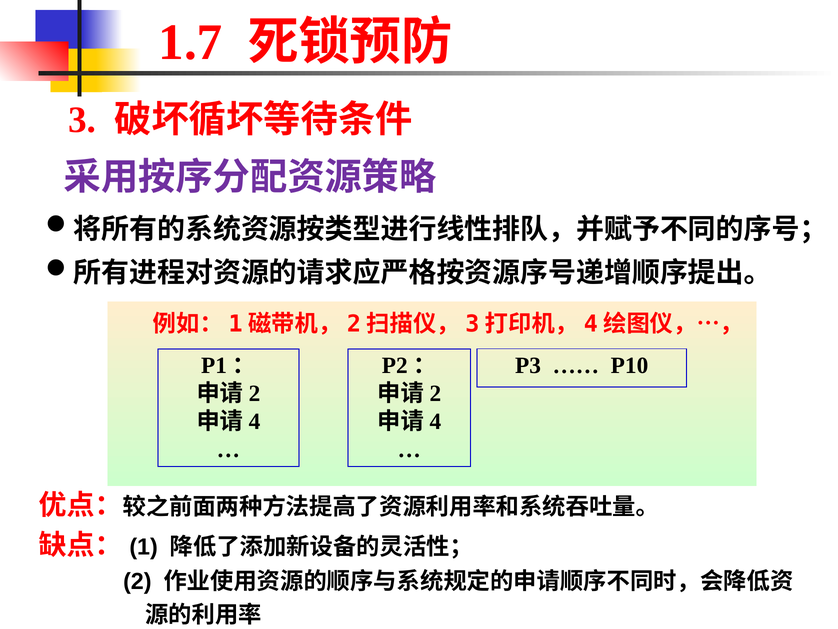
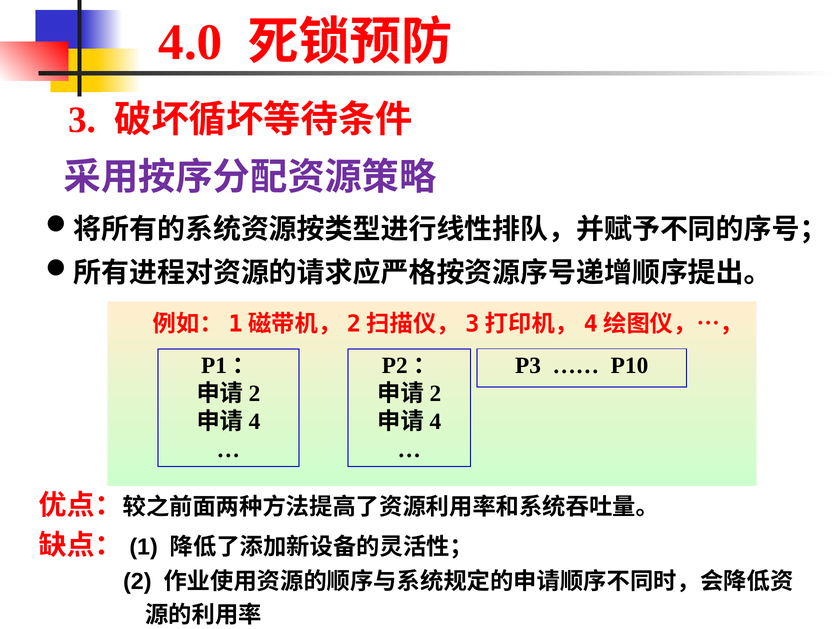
1.7: 1.7 -> 4.0
